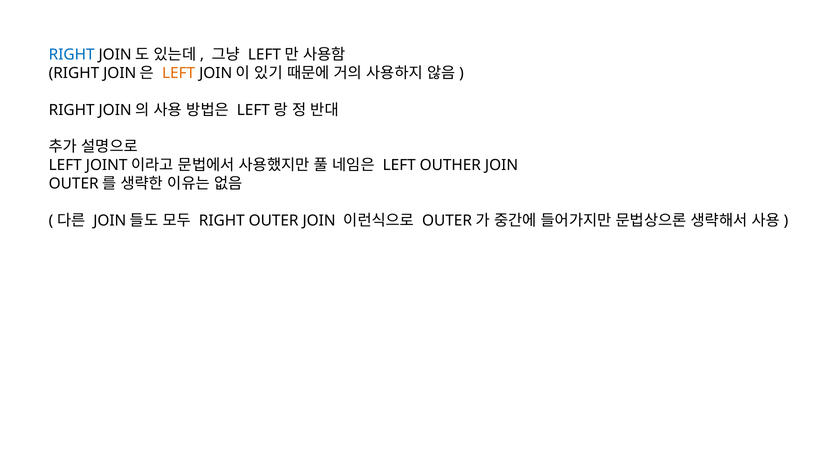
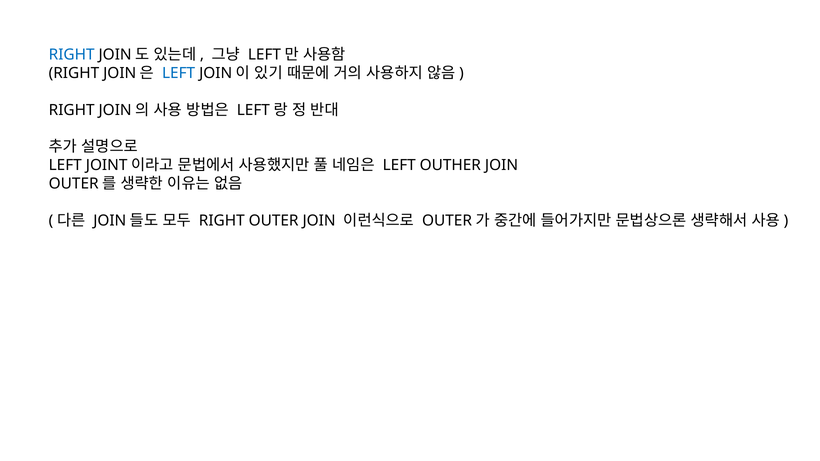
LEFT at (179, 73) colour: orange -> blue
